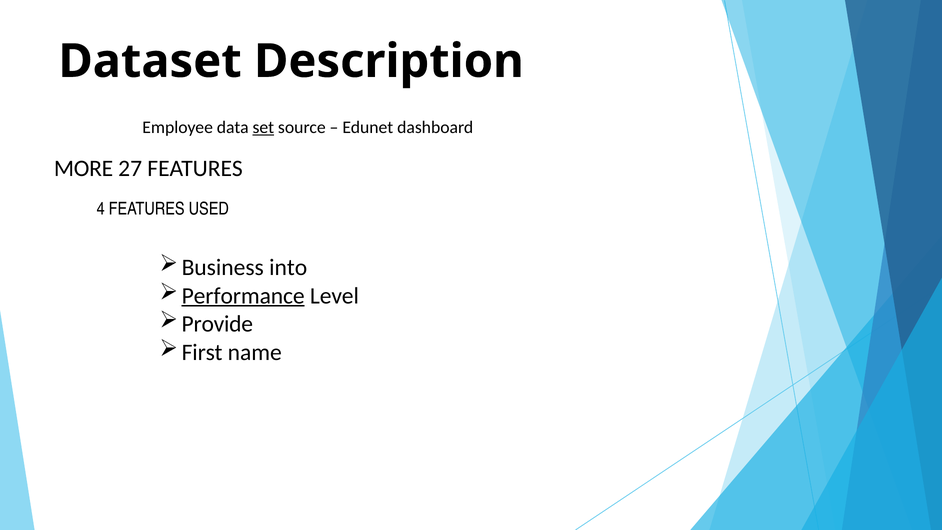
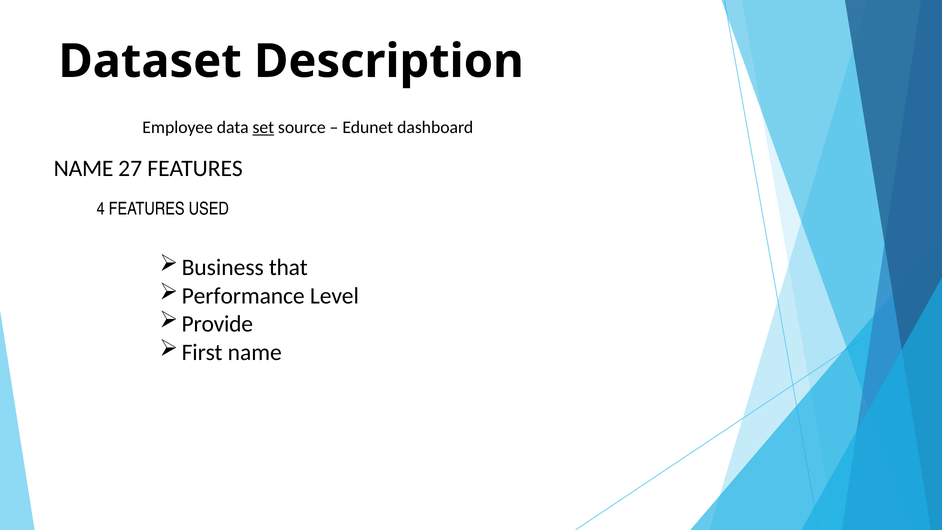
MORE at (84, 168): MORE -> NAME
into: into -> that
Performance underline: present -> none
